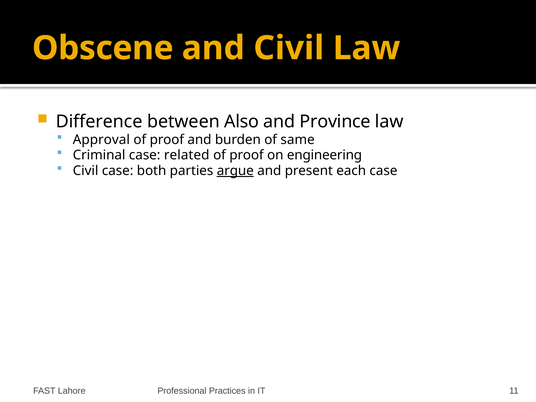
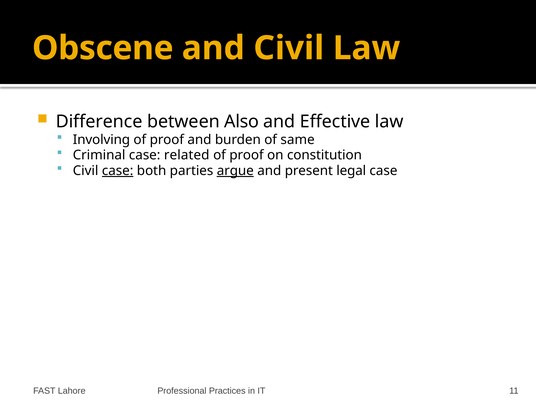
Province: Province -> Effective
Approval: Approval -> Involving
engineering: engineering -> constitution
case at (118, 171) underline: none -> present
each: each -> legal
